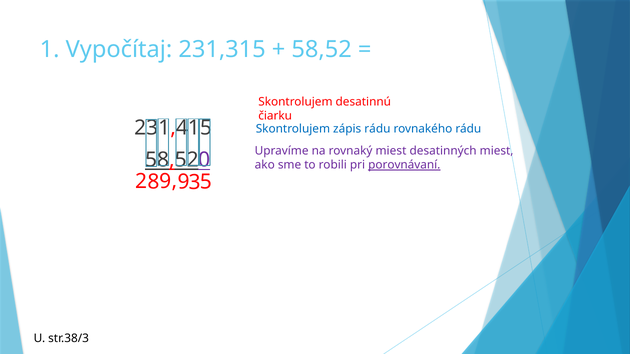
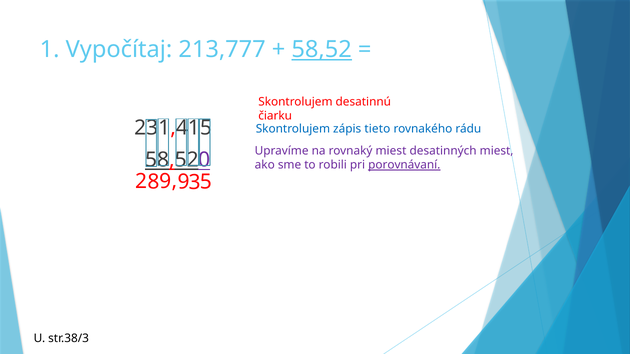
231,315: 231,315 -> 213,777
58,52 underline: none -> present
zápis rádu: rádu -> tieto
